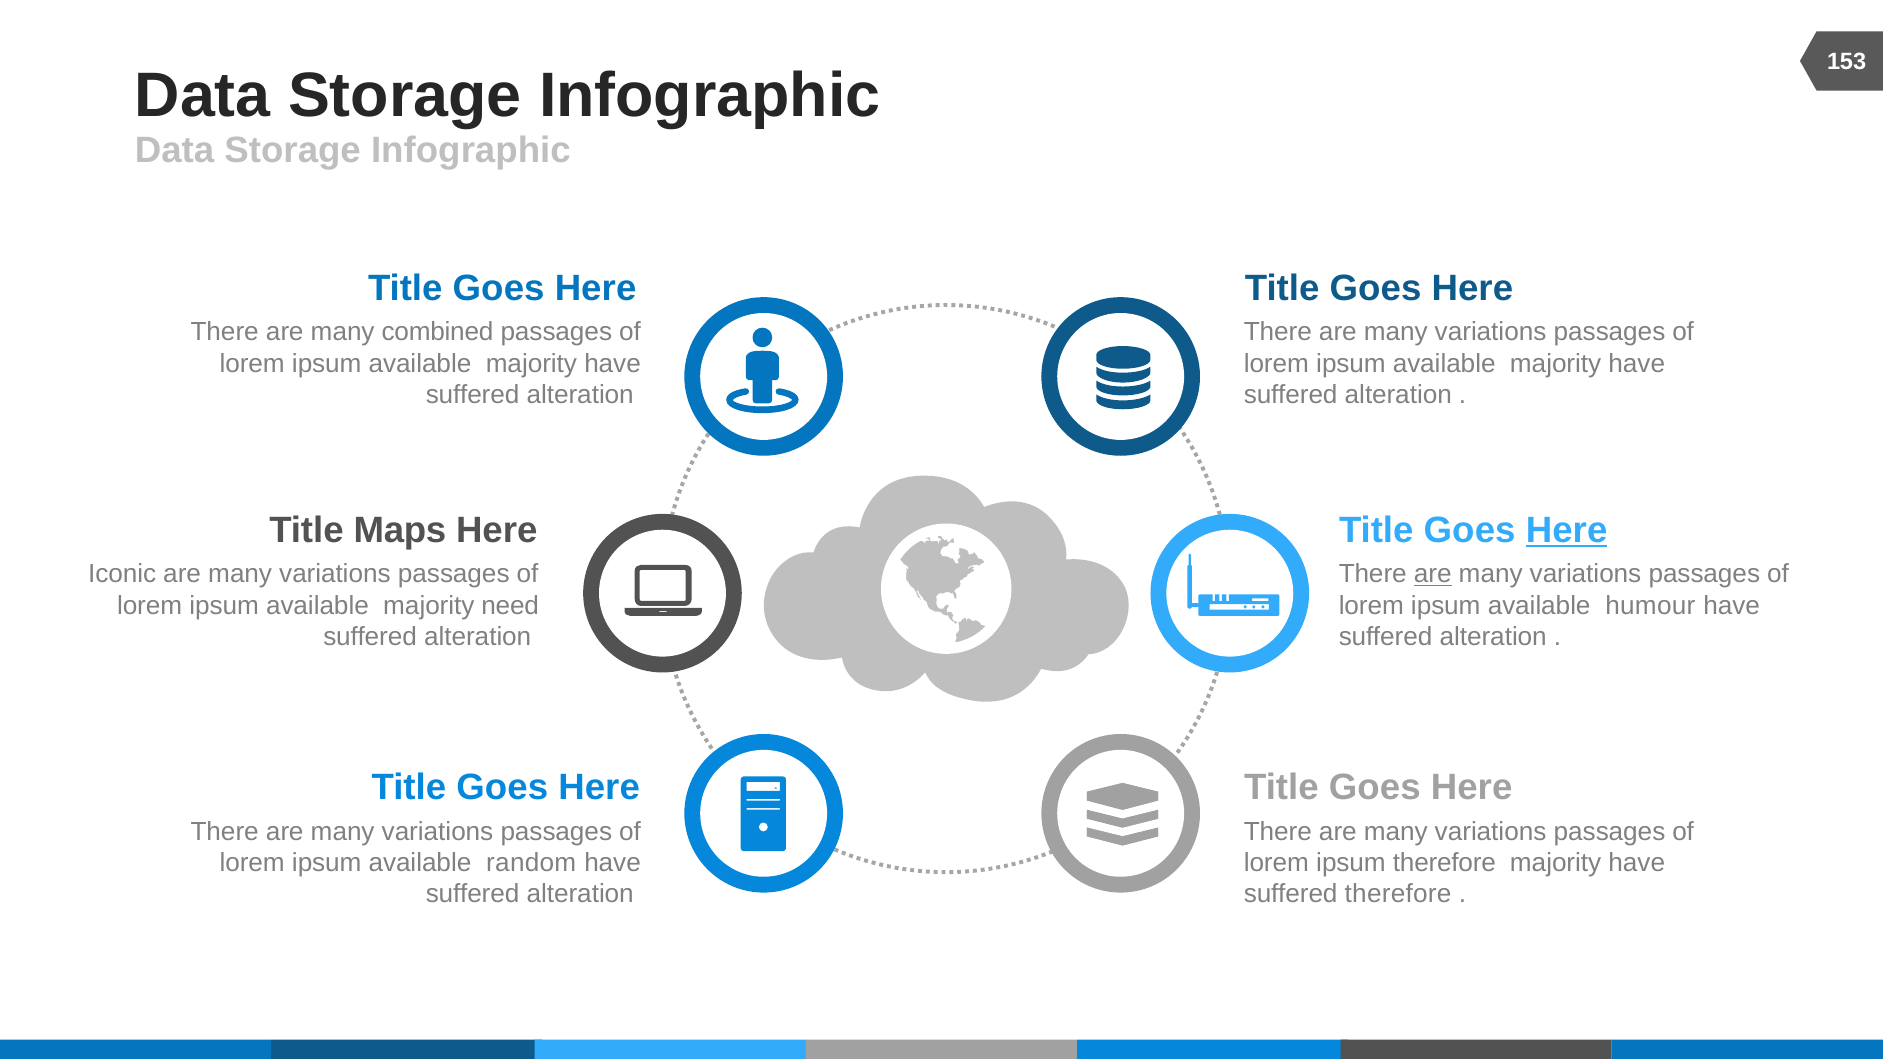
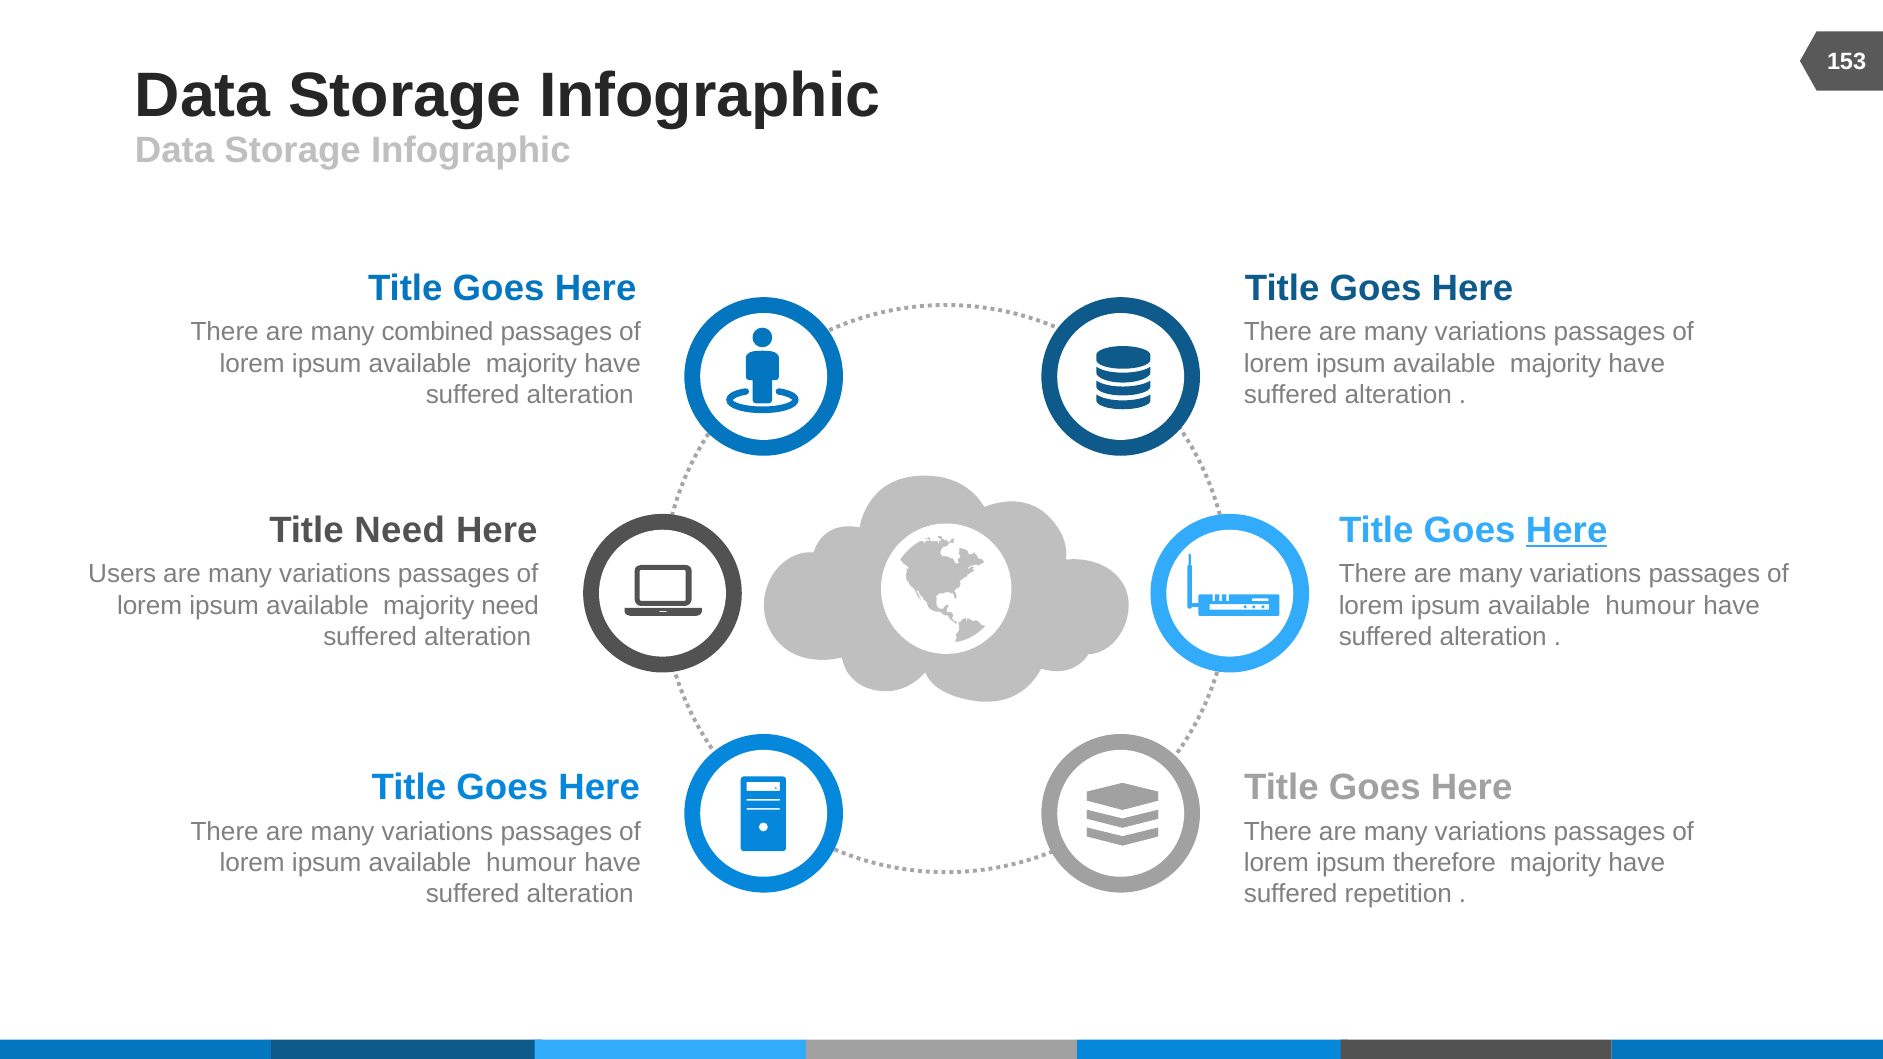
Title Maps: Maps -> Need
Iconic: Iconic -> Users
are at (1433, 574) underline: present -> none
random at (531, 863): random -> humour
suffered therefore: therefore -> repetition
